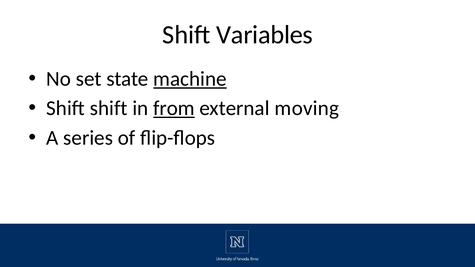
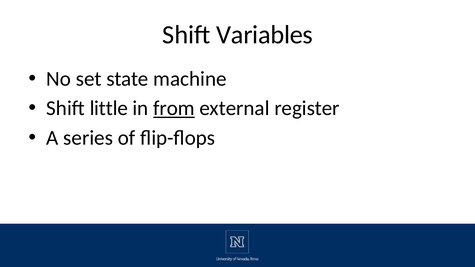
machine underline: present -> none
Shift shift: shift -> little
moving: moving -> register
